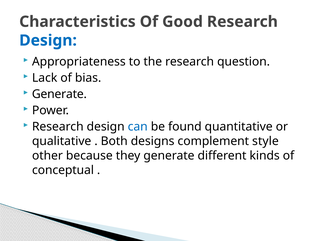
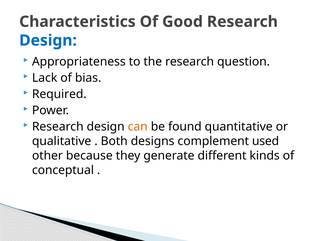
Generate at (59, 94): Generate -> Required
can colour: blue -> orange
style: style -> used
